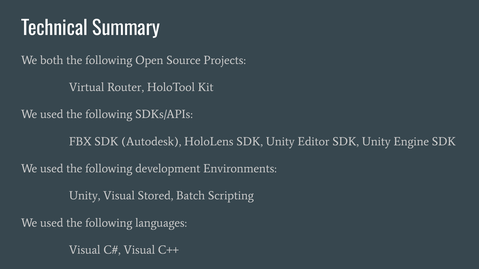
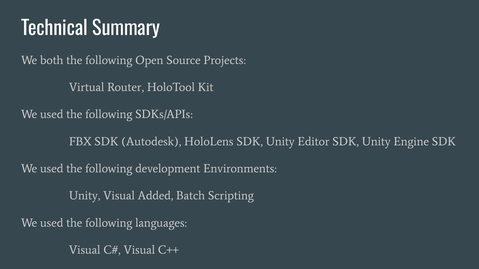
Stored: Stored -> Added
